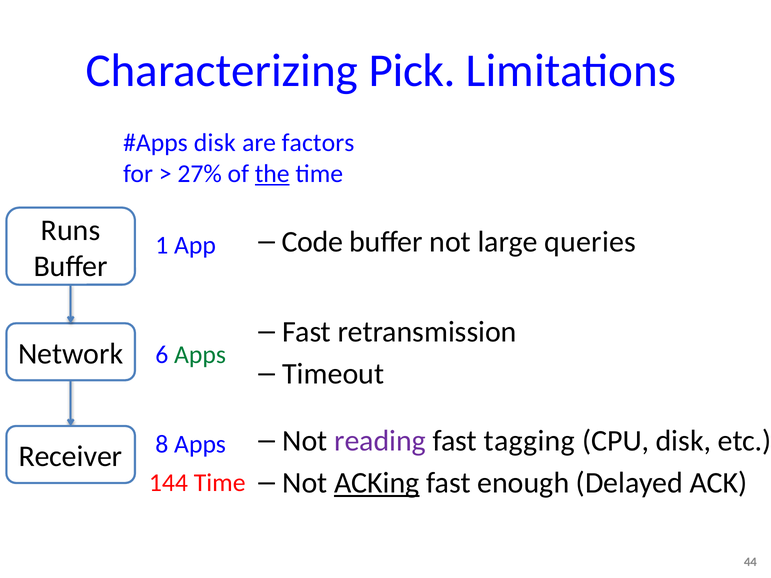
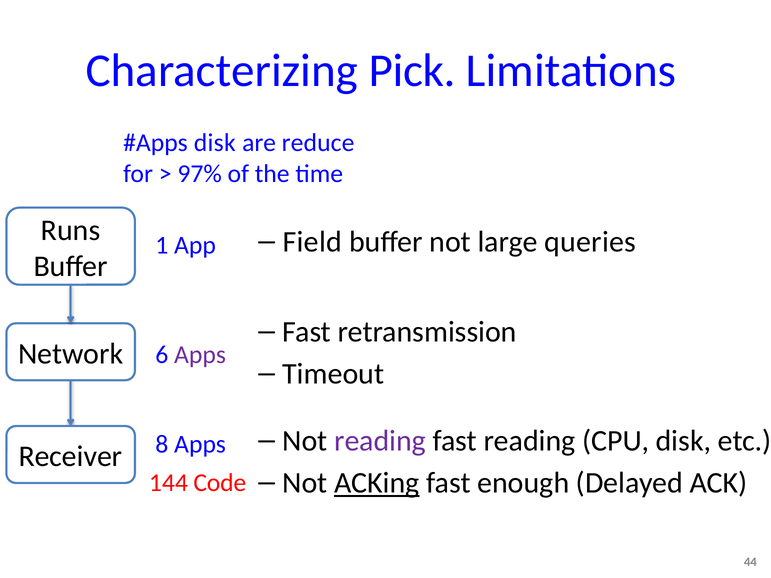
factors: factors -> reduce
27%: 27% -> 97%
the underline: present -> none
Code: Code -> Field
Apps at (200, 355) colour: green -> purple
fast tagging: tagging -> reading
144 Time: Time -> Code
